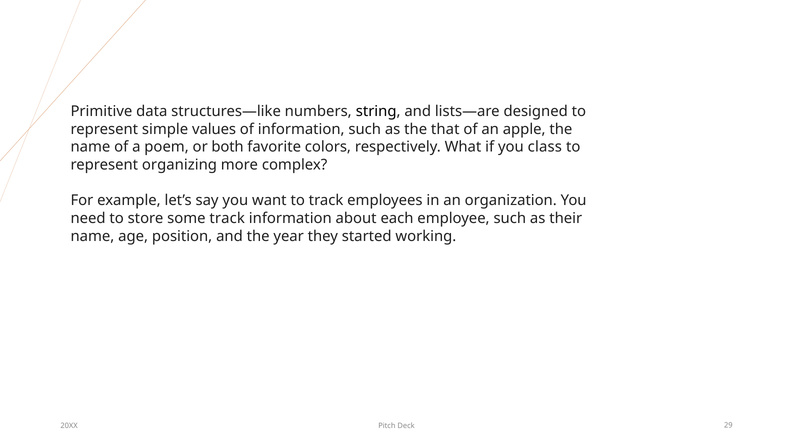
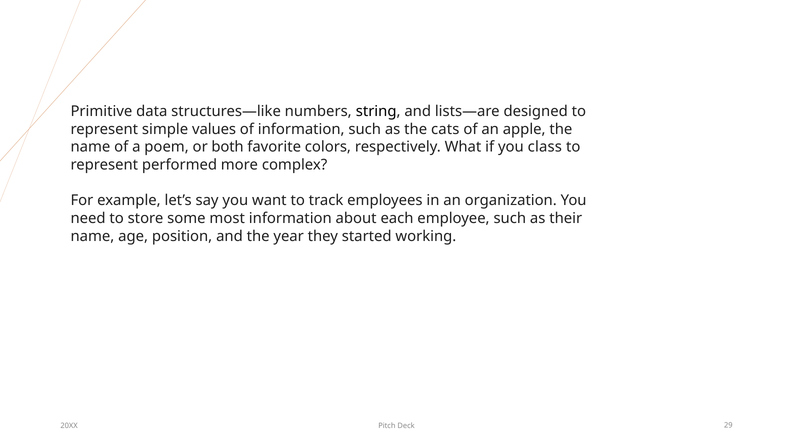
that: that -> cats
organizing: organizing -> performed
some track: track -> most
